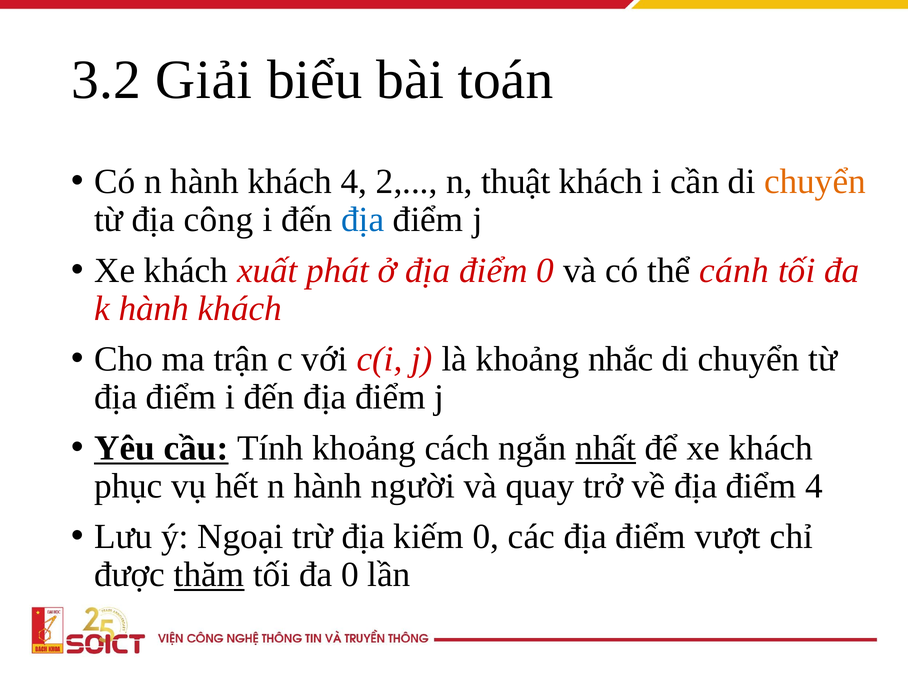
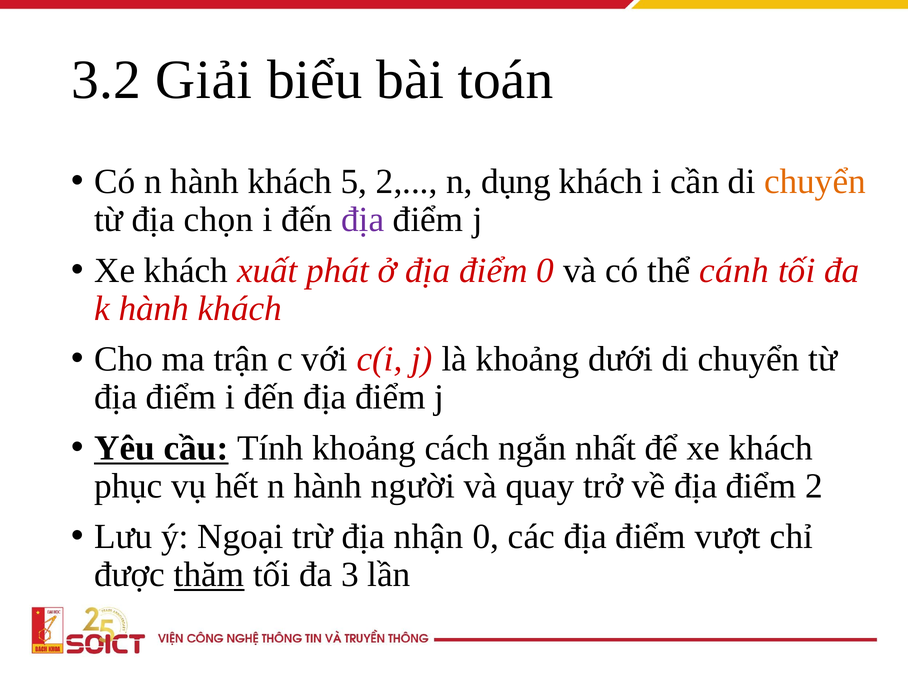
khách 4: 4 -> 5
thuật: thuật -> dụng
công: công -> chọn
địa at (363, 220) colour: blue -> purple
nhắc: nhắc -> dưới
nhất underline: present -> none
điểm 4: 4 -> 2
kiếm: kiếm -> nhận
đa 0: 0 -> 3
